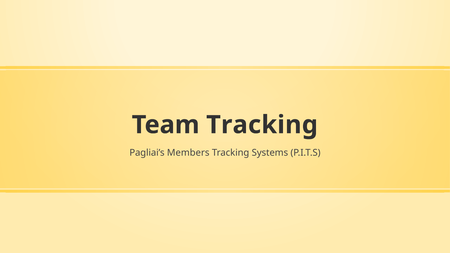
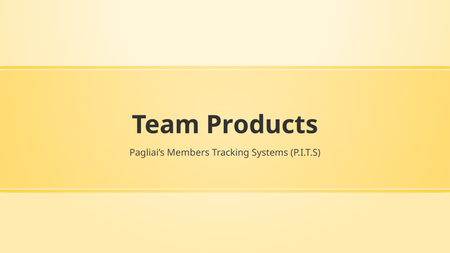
Team Tracking: Tracking -> Products
